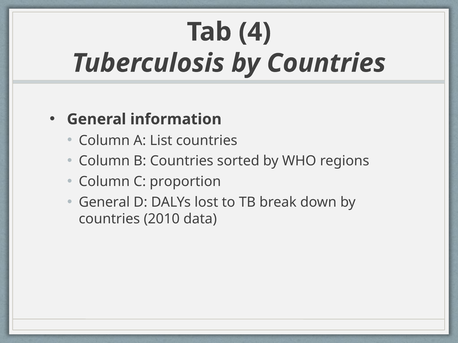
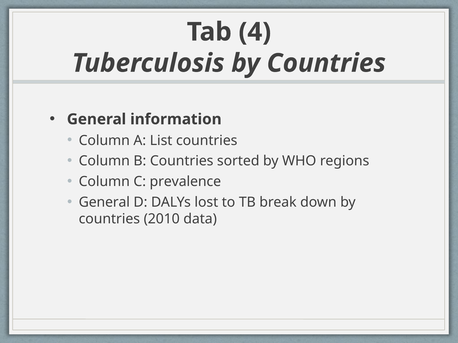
proportion: proportion -> prevalence
